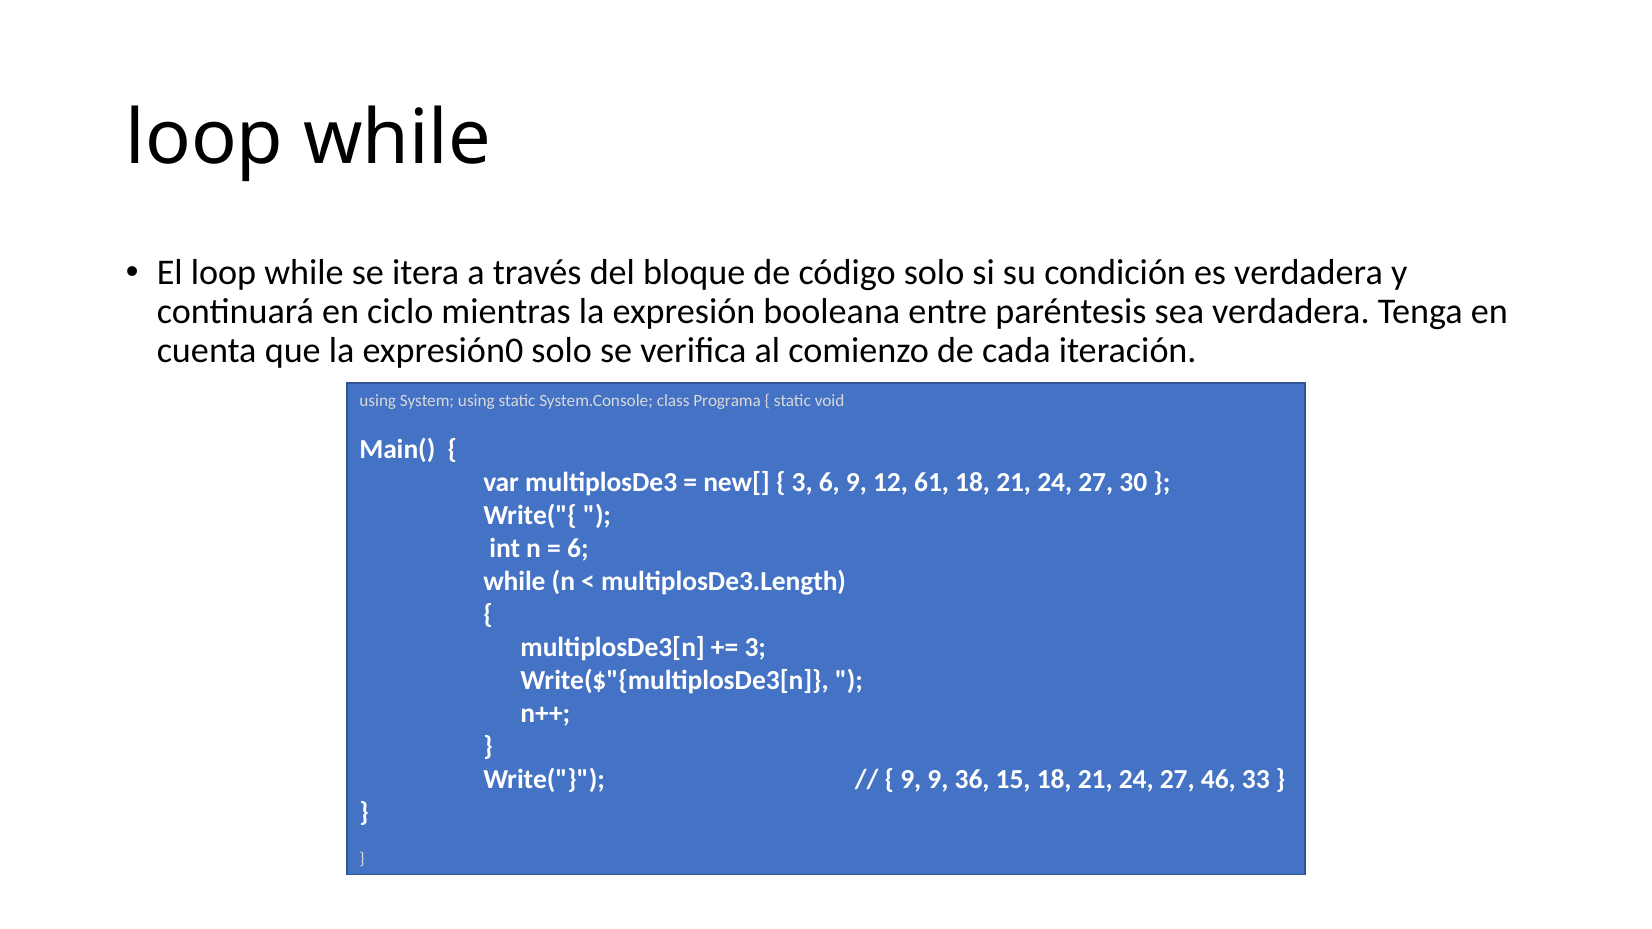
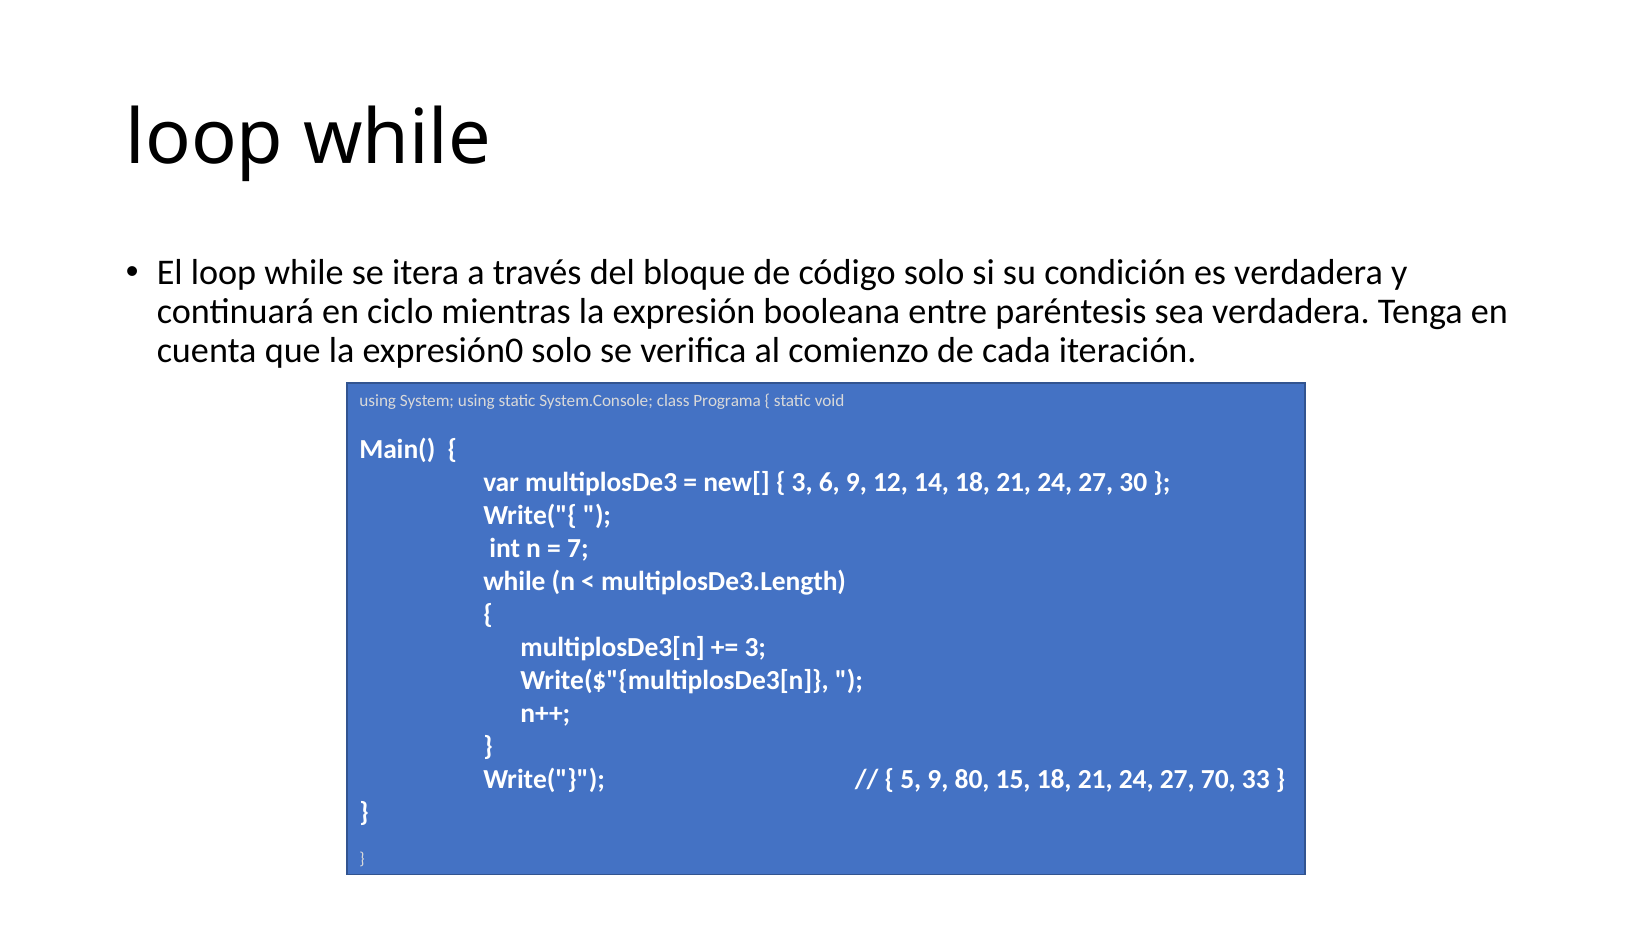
61: 61 -> 14
6 at (578, 548): 6 -> 7
9 at (911, 780): 9 -> 5
36: 36 -> 80
46: 46 -> 70
